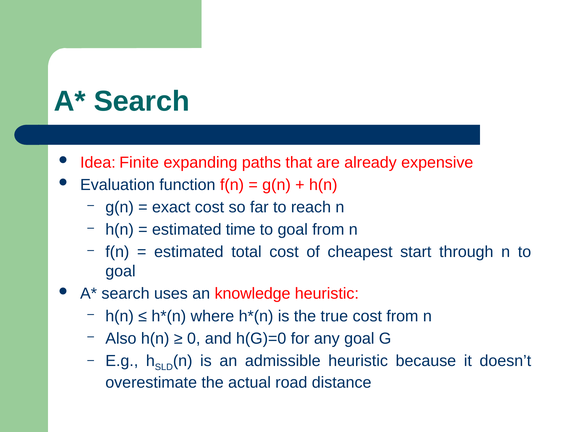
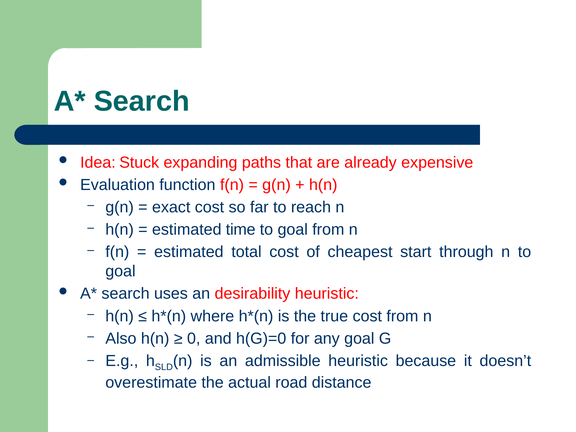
Finite: Finite -> Stuck
knowledge: knowledge -> desirability
